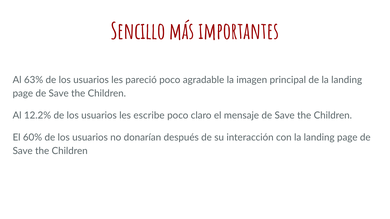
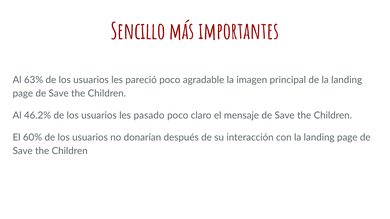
12.2%: 12.2% -> 46.2%
escribe: escribe -> pasado
